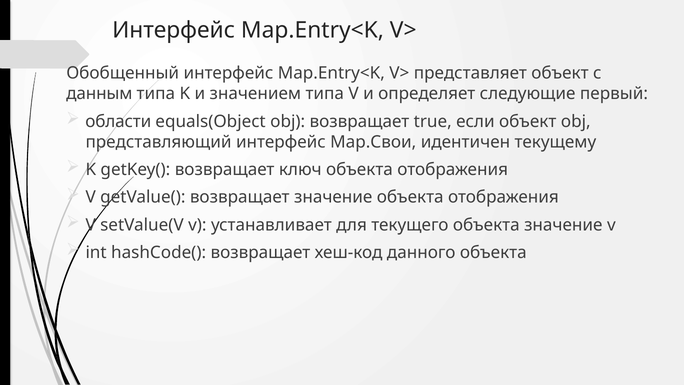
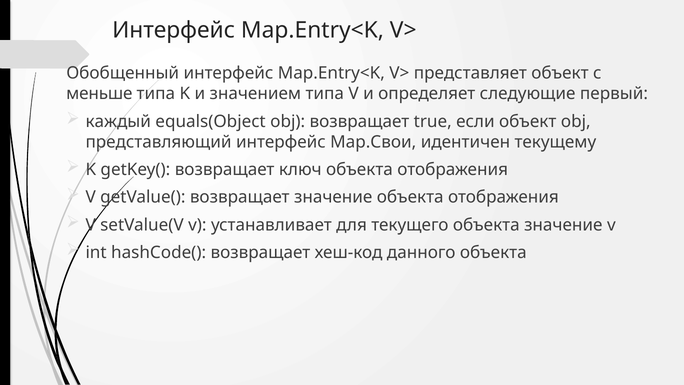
данным: данным -> меньше
области: области -> каждый
